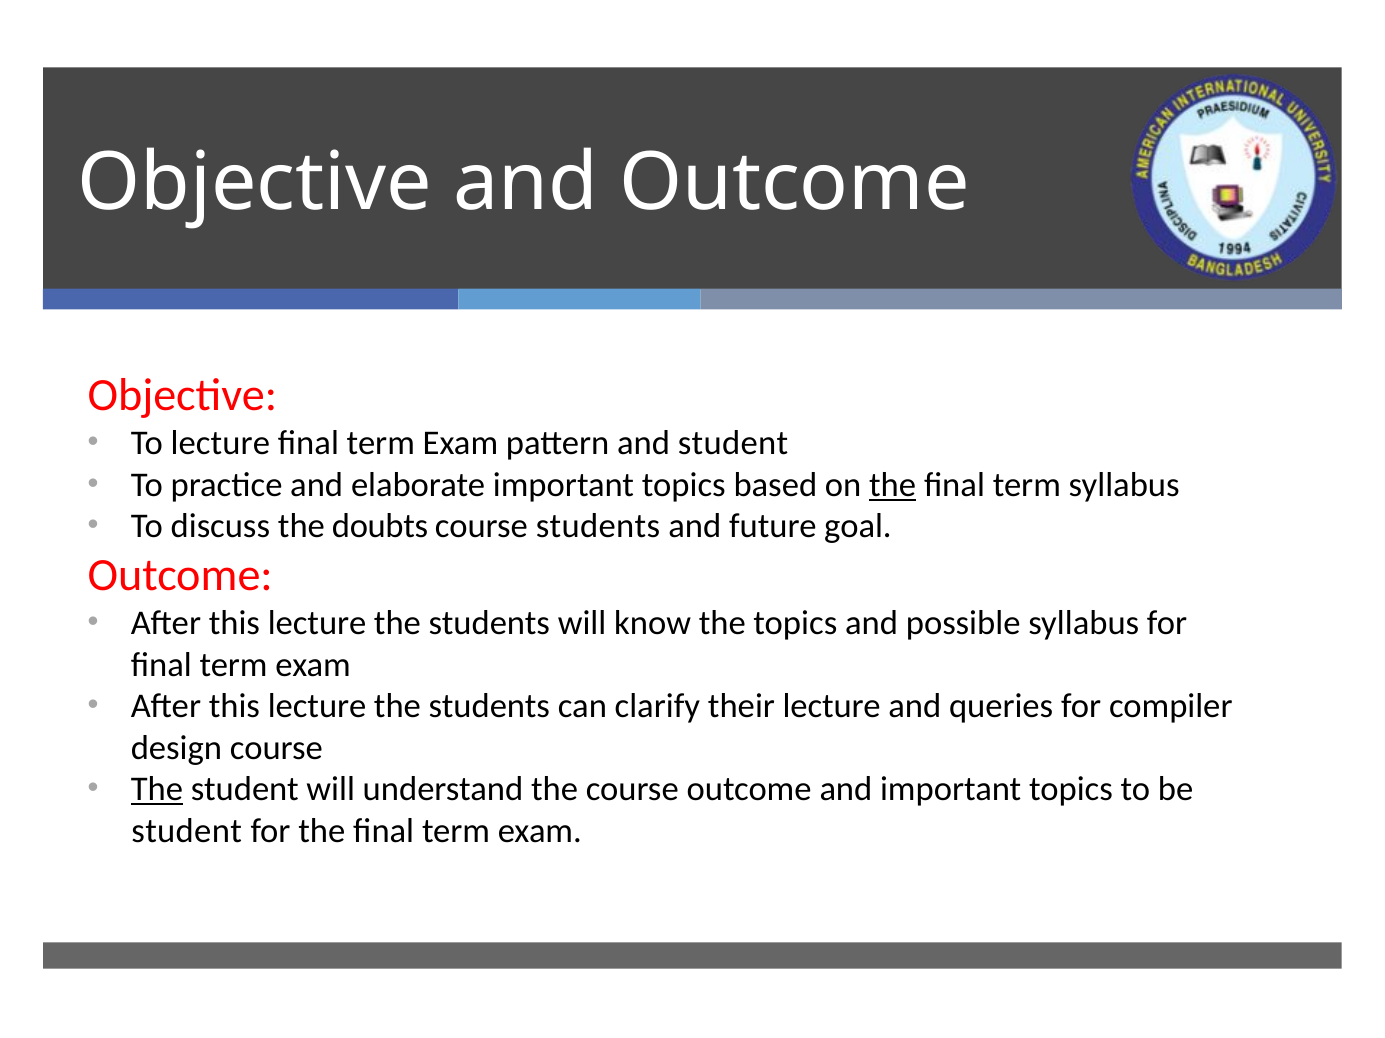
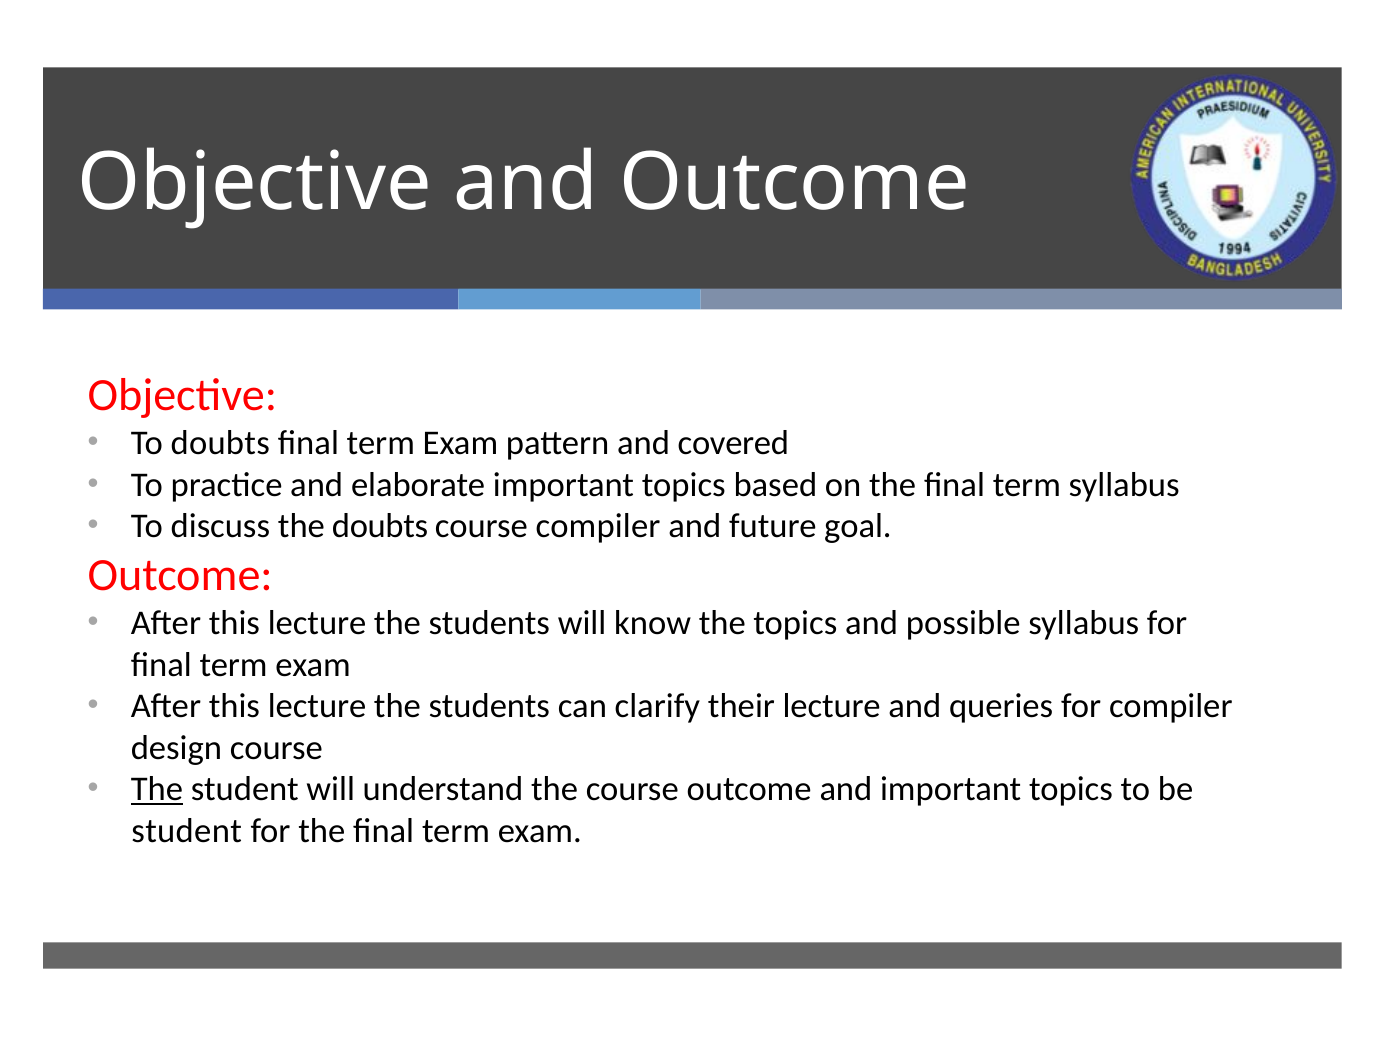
To lecture: lecture -> doubts
and student: student -> covered
the at (893, 485) underline: present -> none
course students: students -> compiler
